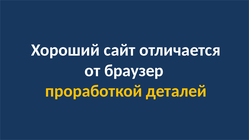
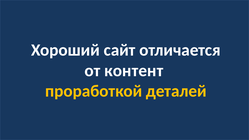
браузер: браузер -> контент
